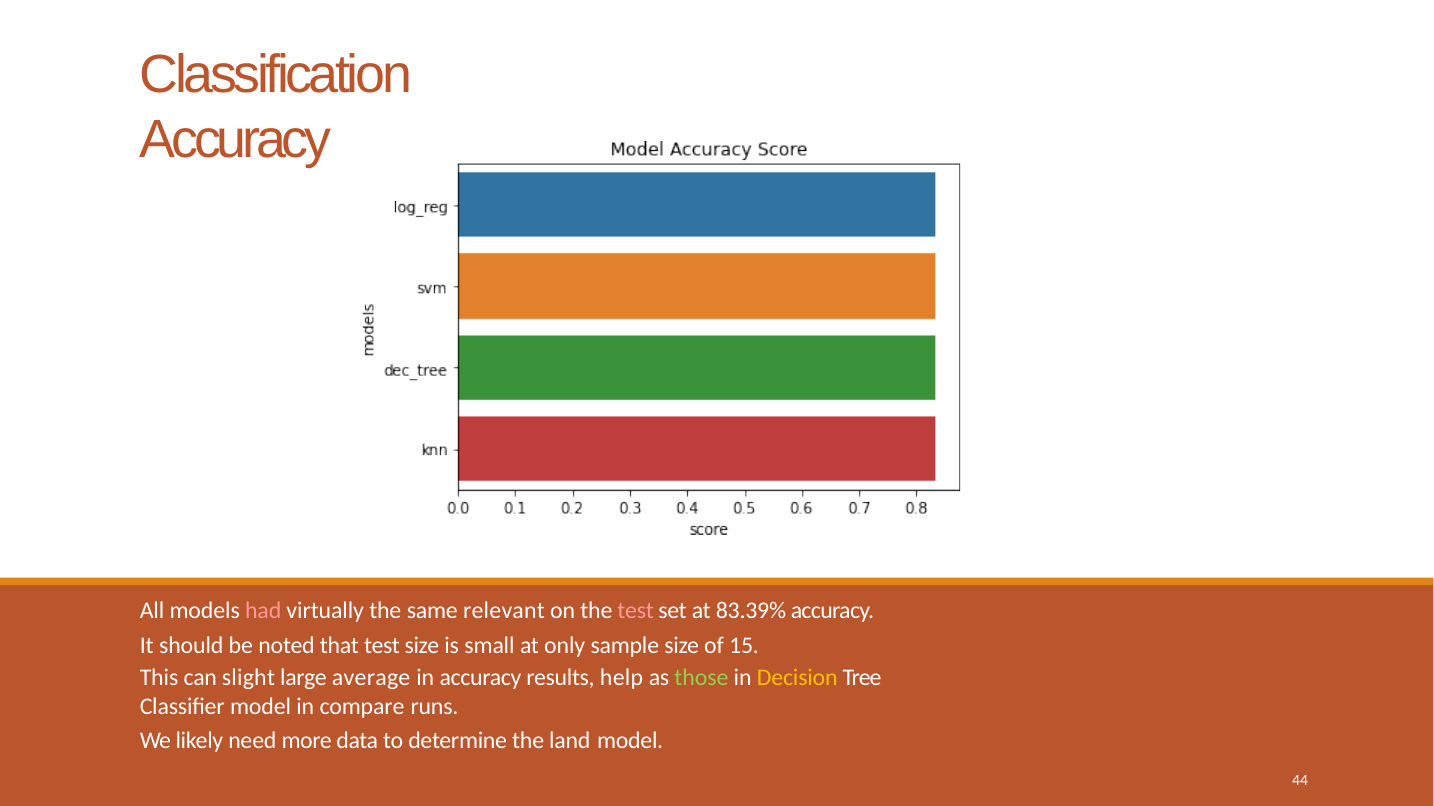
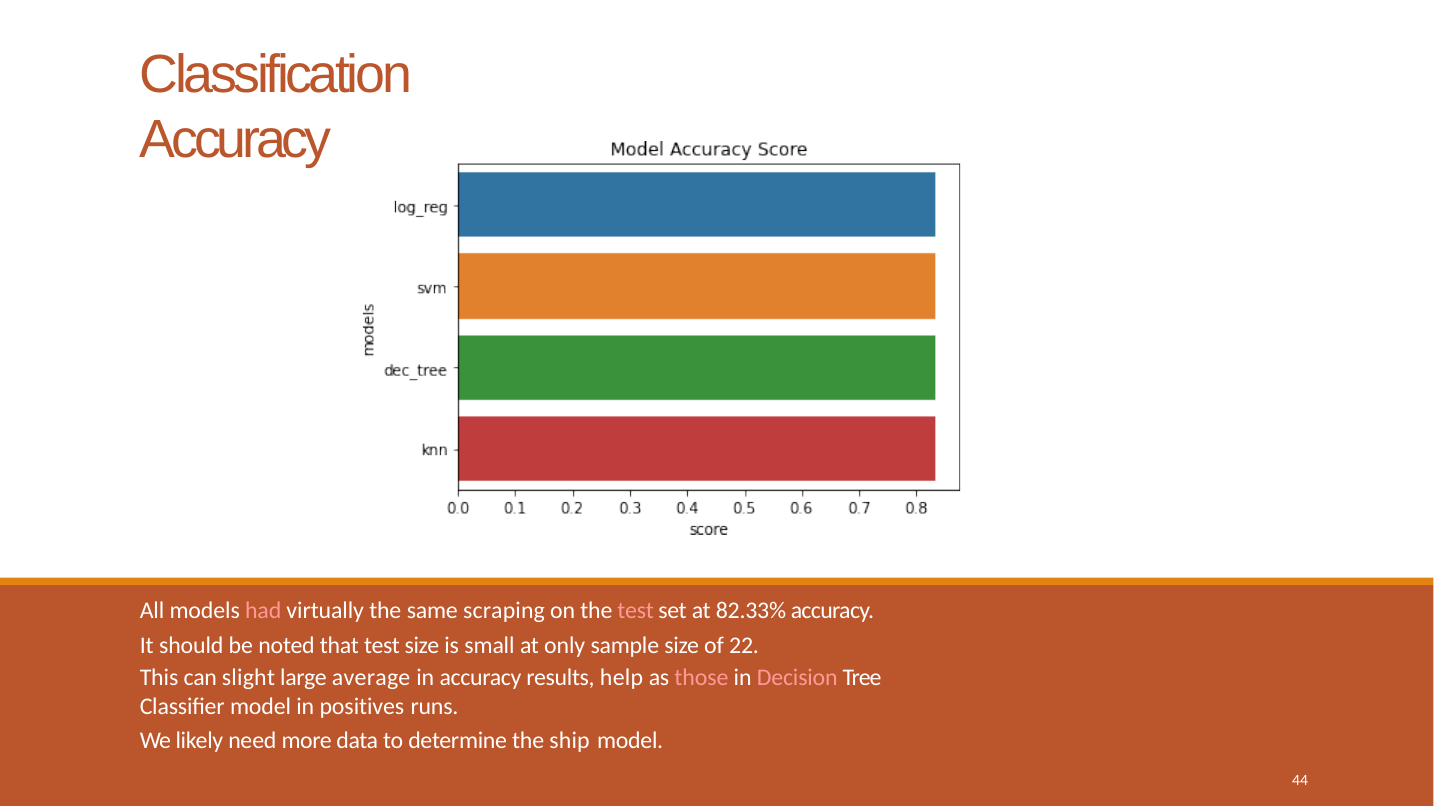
relevant: relevant -> scraping
83.39%: 83.39% -> 82.33%
15: 15 -> 22
those colour: light green -> pink
Decision colour: yellow -> pink
compare: compare -> positives
land: land -> ship
